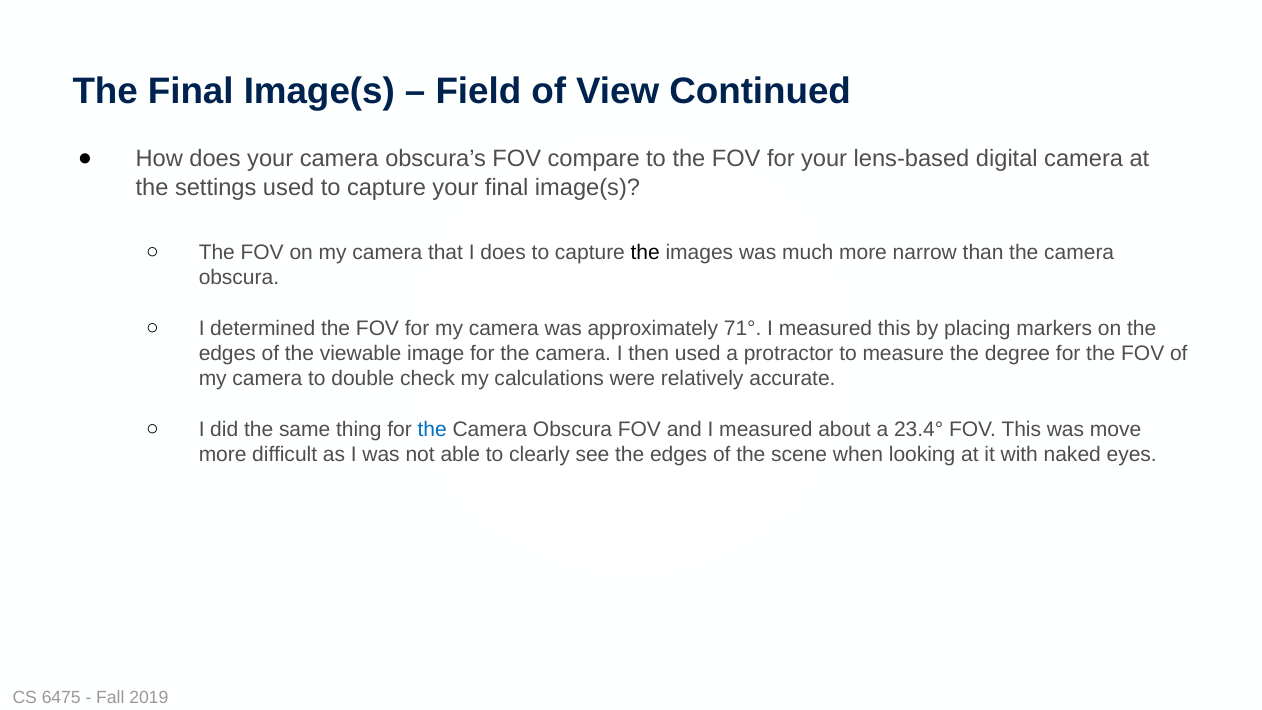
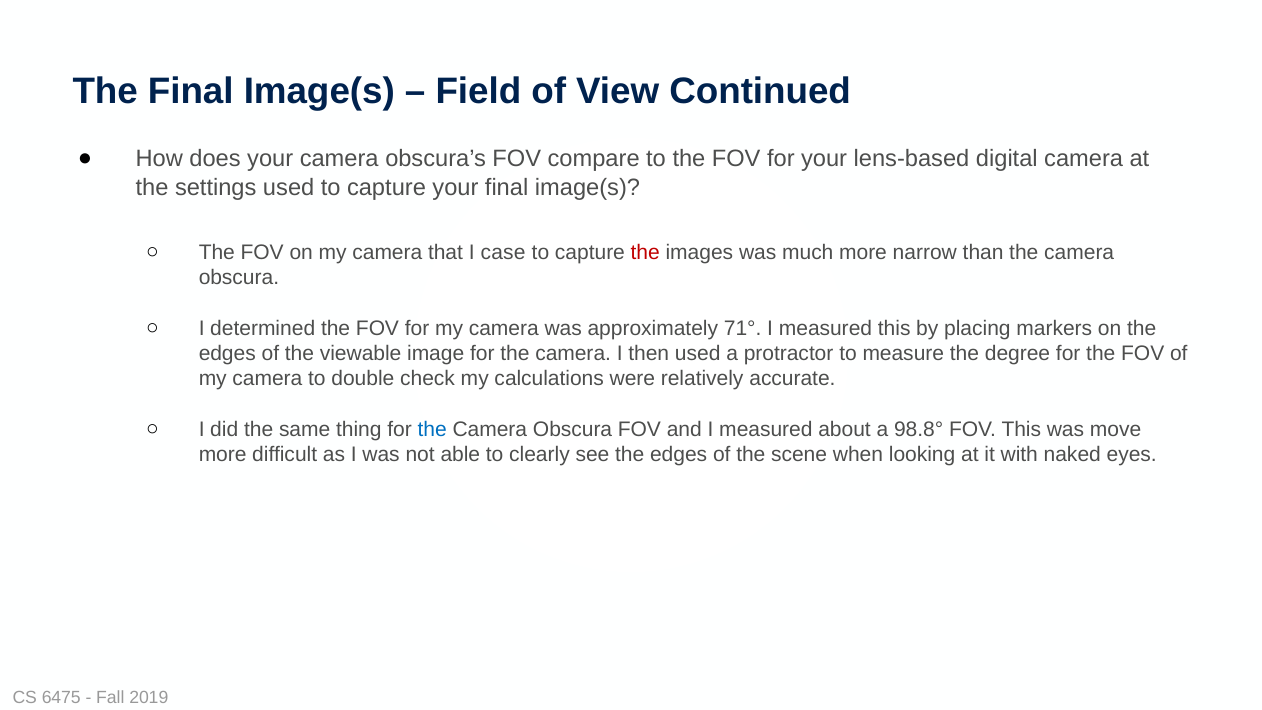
I does: does -> case
the at (645, 253) colour: black -> red
23.4°: 23.4° -> 98.8°
